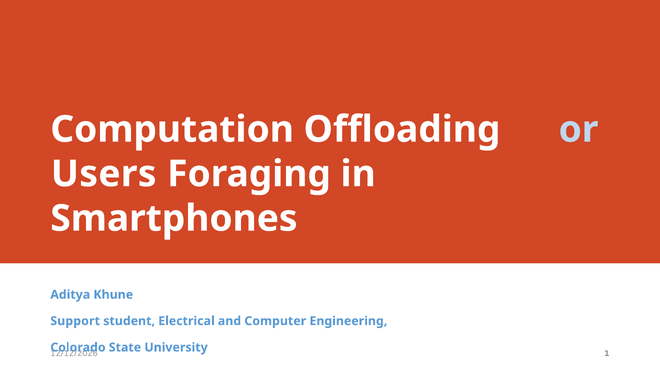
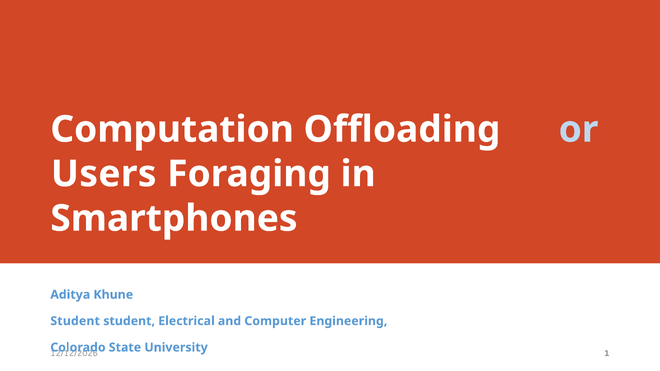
Support at (75, 321): Support -> Student
